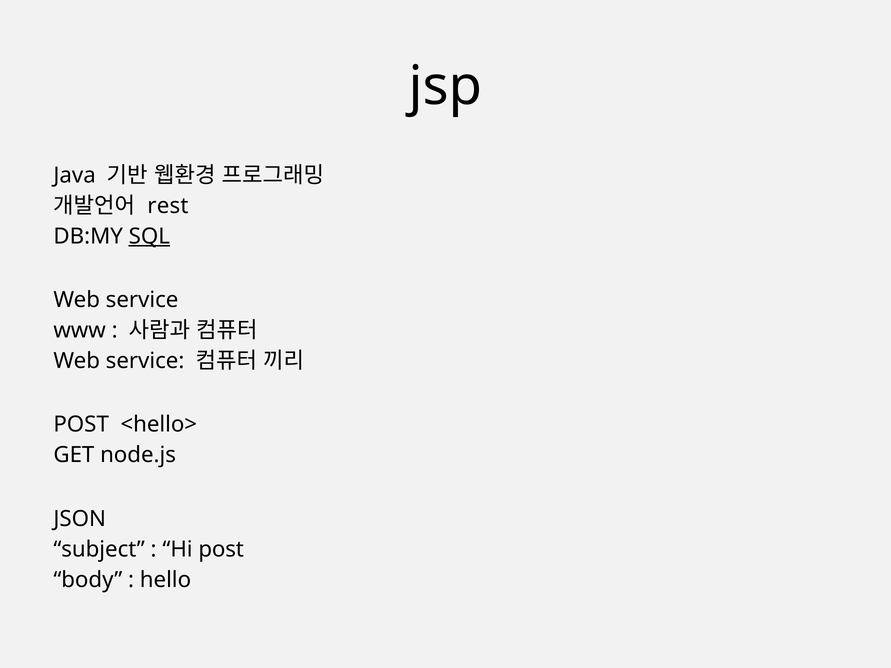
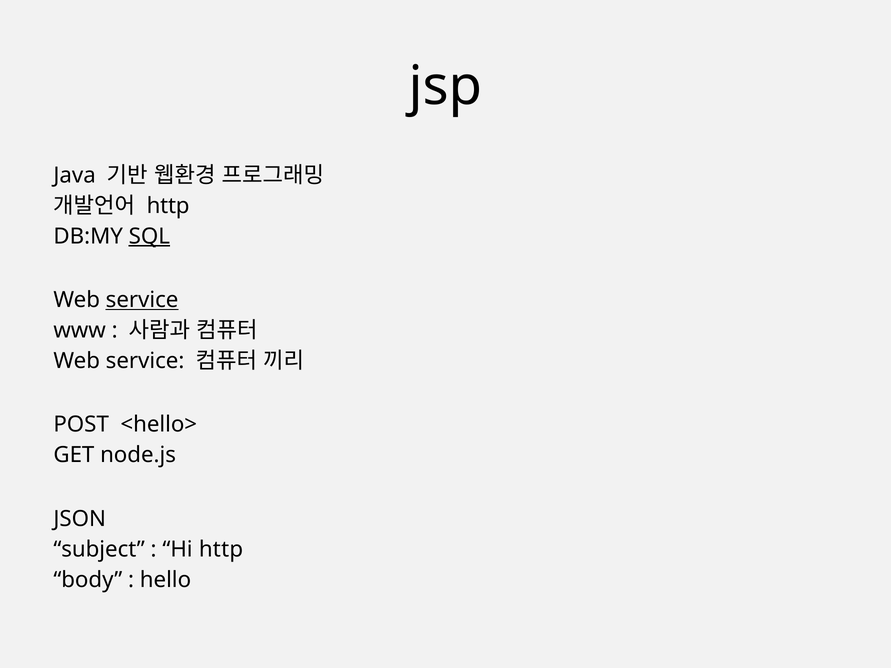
rest at (168, 206): rest -> http
service at (142, 300) underline: none -> present
Hi post: post -> http
